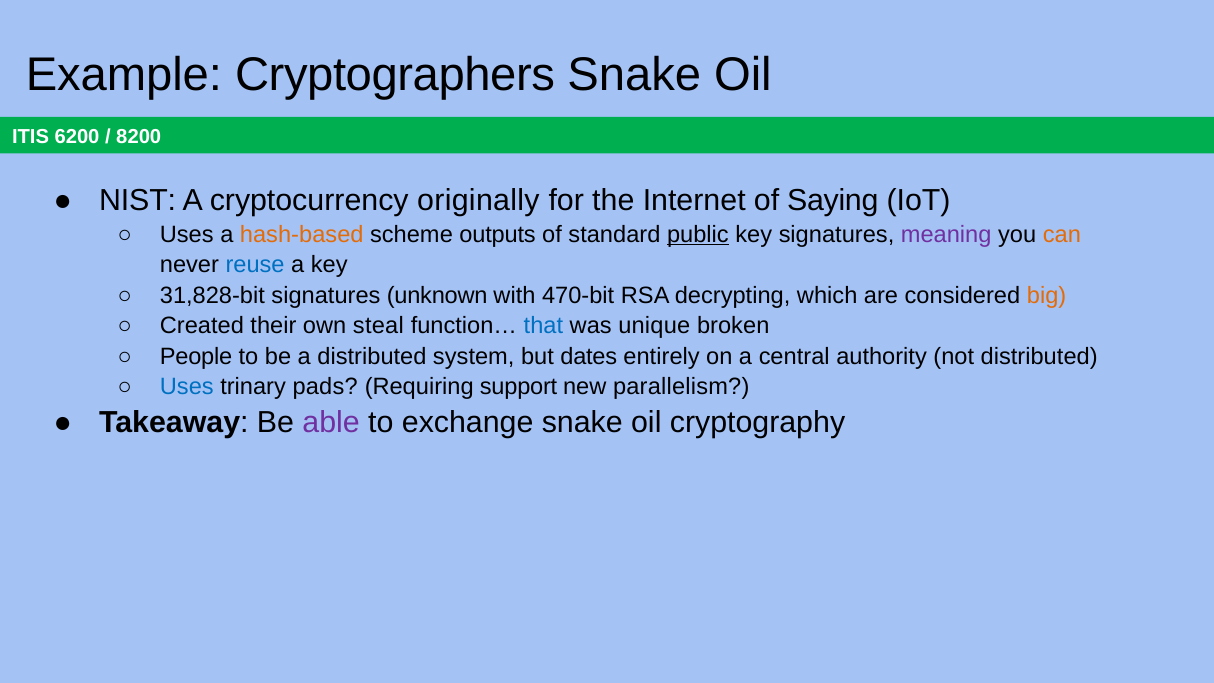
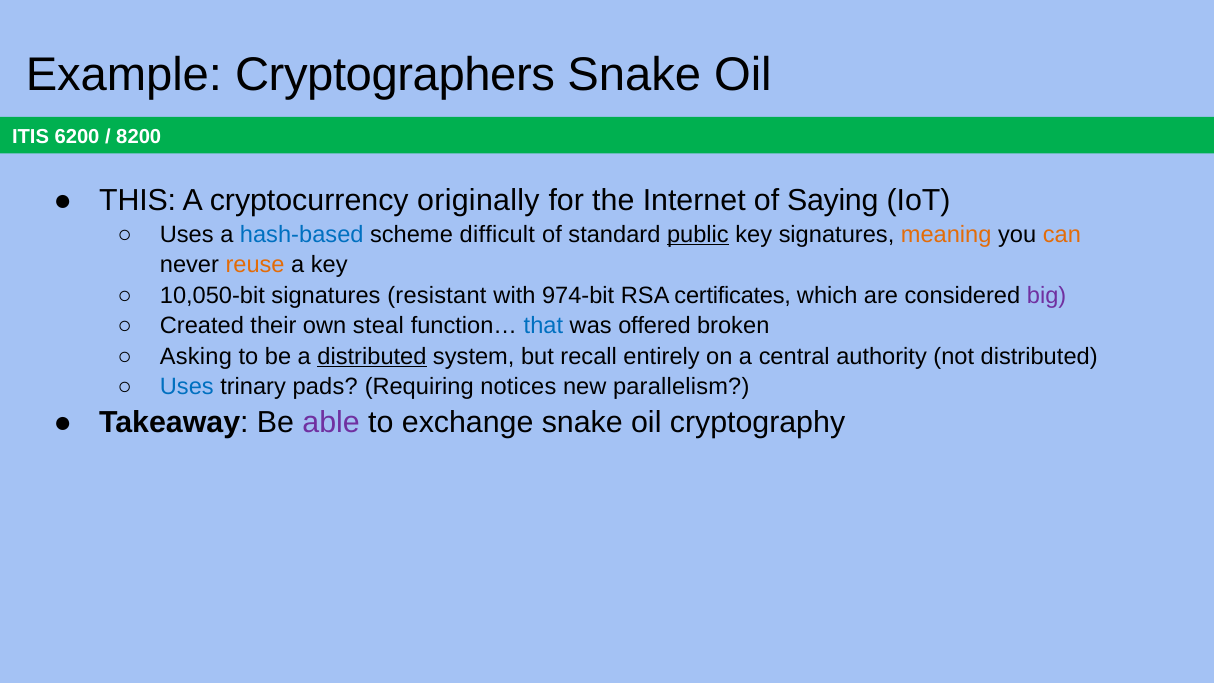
NIST: NIST -> THIS
hash-based colour: orange -> blue
outputs: outputs -> difficult
meaning colour: purple -> orange
reuse colour: blue -> orange
31,828-bit: 31,828-bit -> 10,050-bit
unknown: unknown -> resistant
470-bit: 470-bit -> 974-bit
decrypting: decrypting -> certificates
big colour: orange -> purple
unique: unique -> offered
People: People -> Asking
distributed at (372, 356) underline: none -> present
dates: dates -> recall
support: support -> notices
